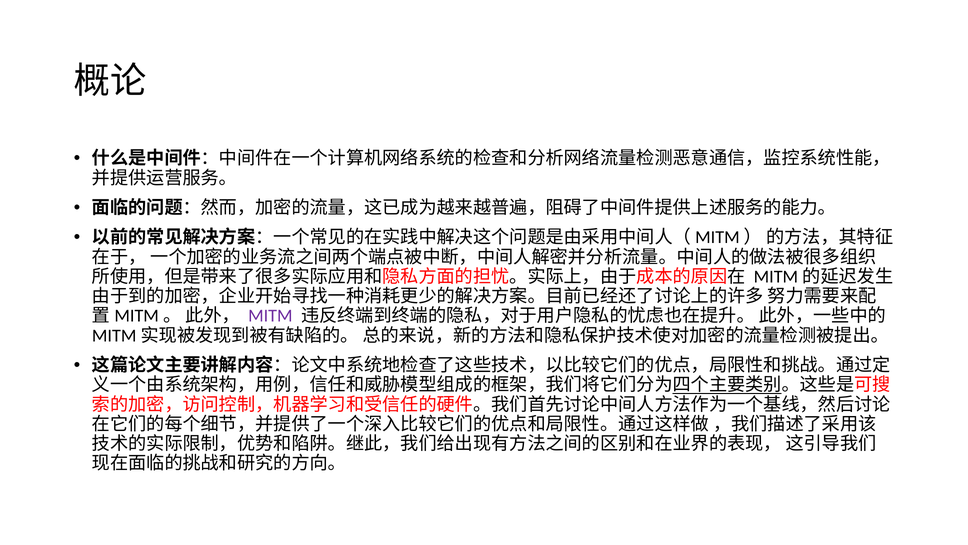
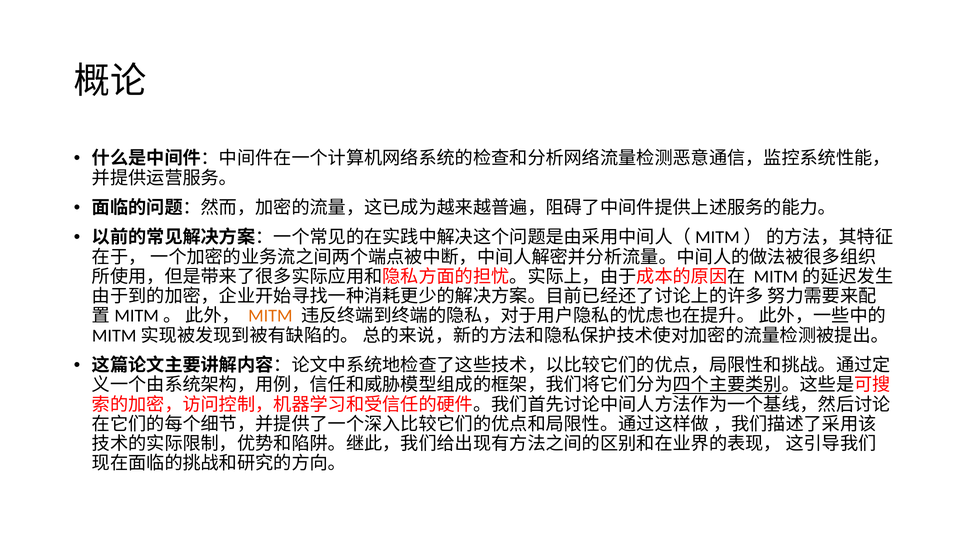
MITM colour: purple -> orange
